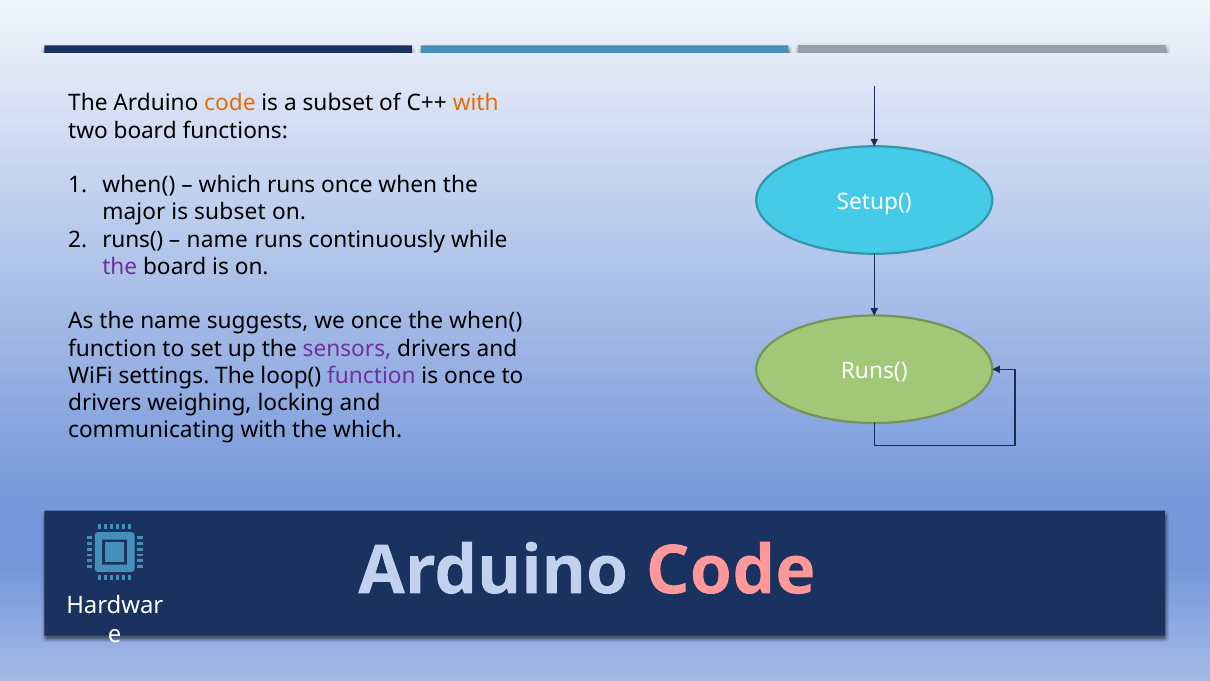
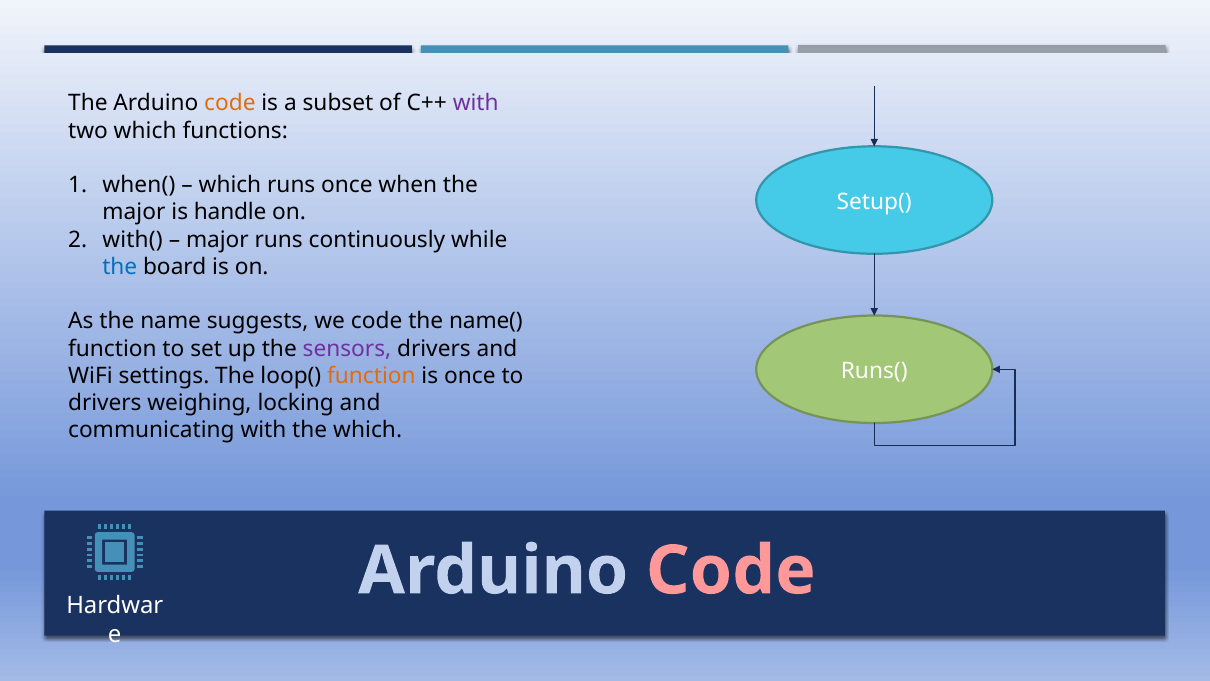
with at (476, 103) colour: orange -> purple
two board: board -> which
is subset: subset -> handle
runs( at (133, 240): runs( -> with(
name at (217, 240): name -> major
the at (120, 267) colour: purple -> blue
we once: once -> code
the when(: when( -> name(
function at (371, 376) colour: purple -> orange
